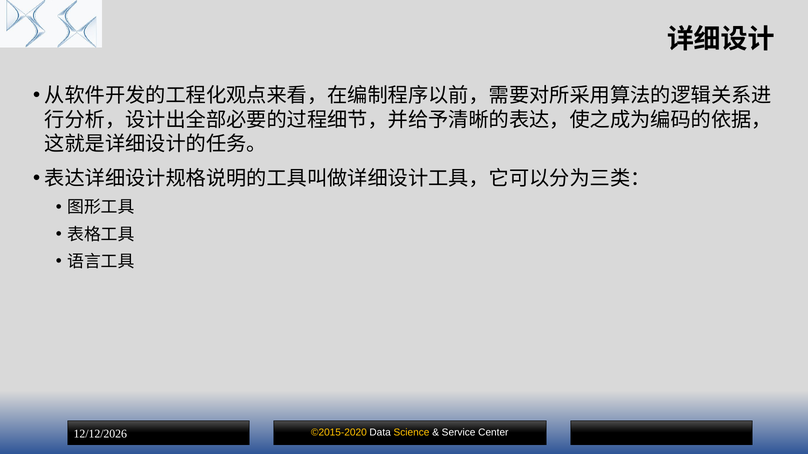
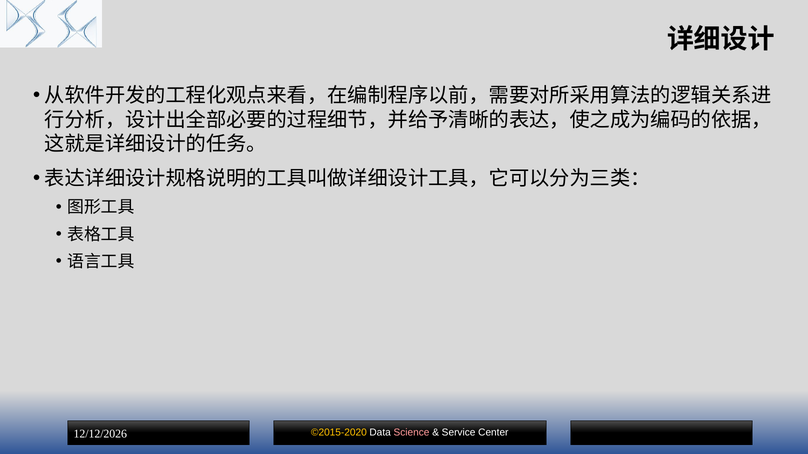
Science colour: yellow -> pink
